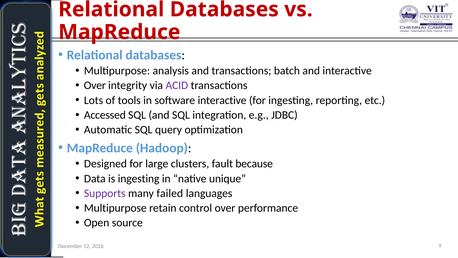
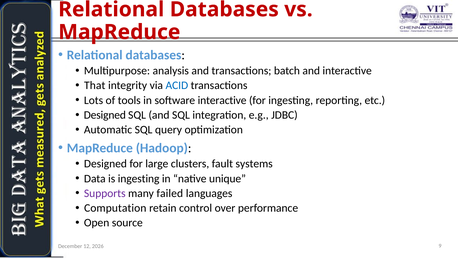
Over at (95, 85): Over -> That
ACID colour: purple -> blue
Accessed at (105, 115): Accessed -> Designed
because: because -> systems
Multipurpose at (115, 208): Multipurpose -> Computation
